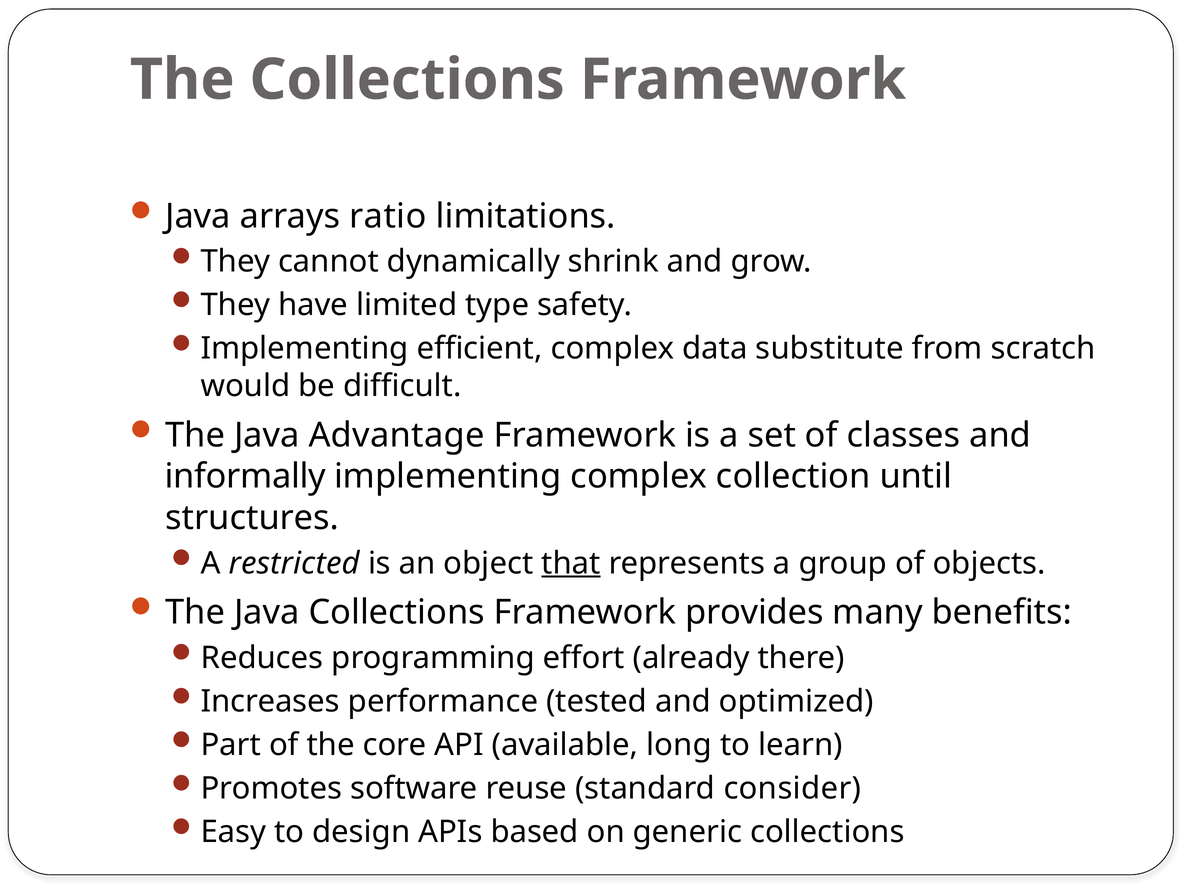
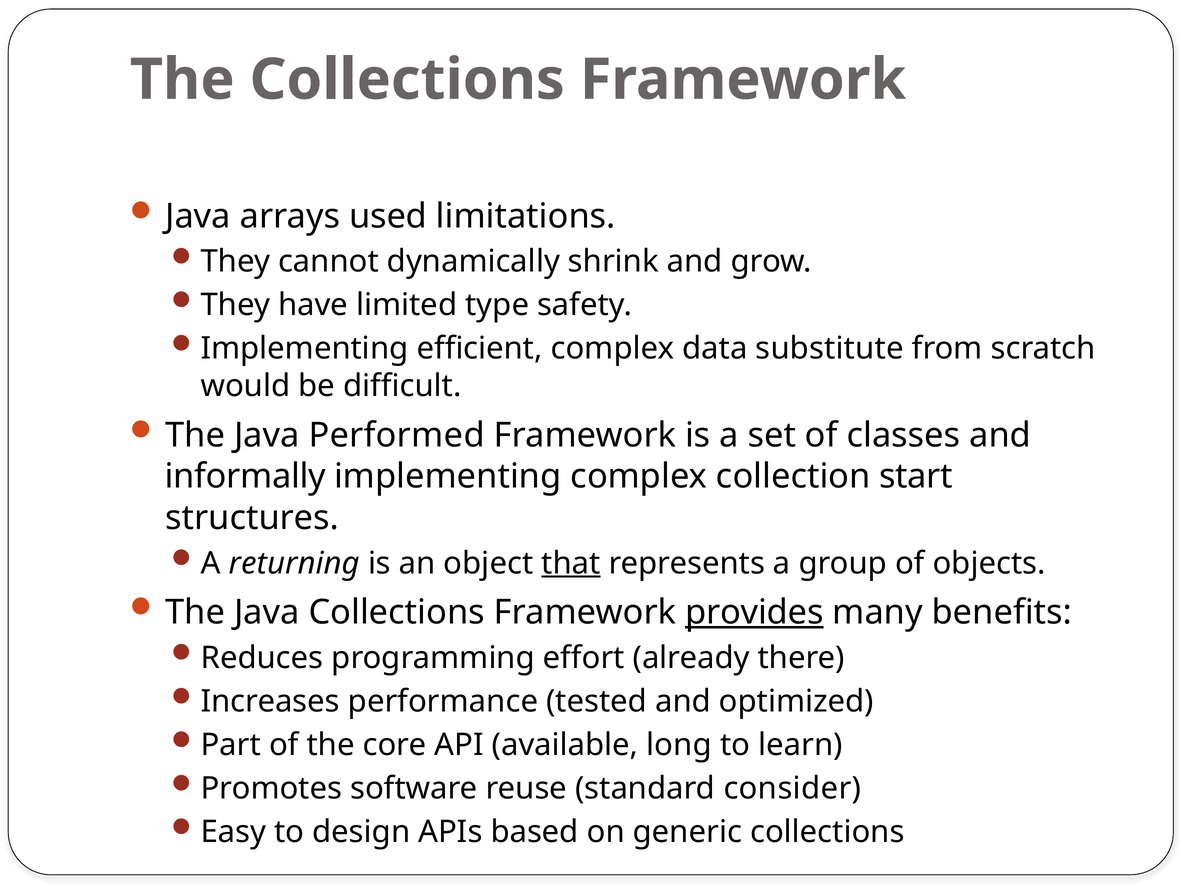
ratio: ratio -> used
Advantage: Advantage -> Performed
until: until -> start
restricted: restricted -> returning
provides underline: none -> present
